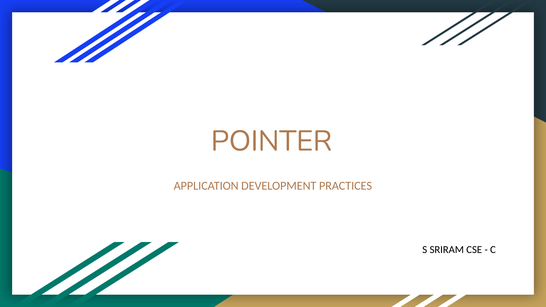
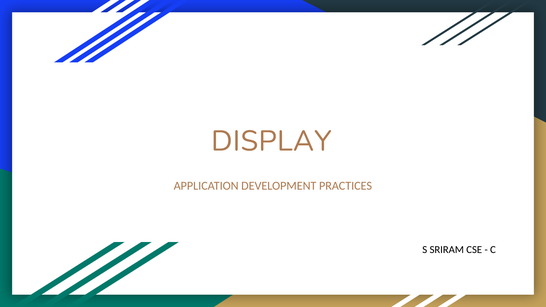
POINTER: POINTER -> DISPLAY
